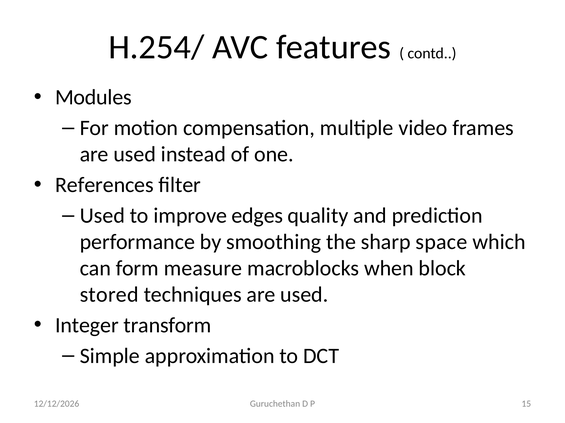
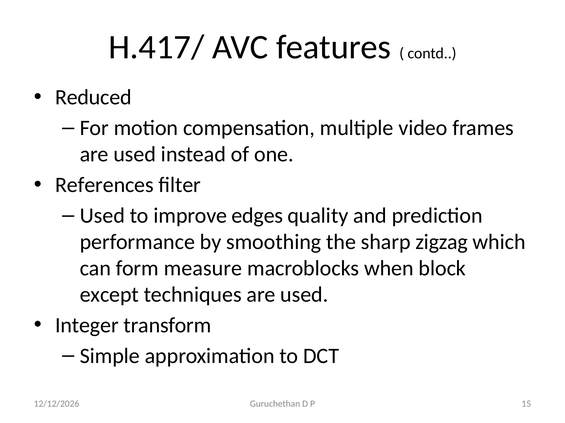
H.254/: H.254/ -> H.417/
Modules: Modules -> Reduced
space: space -> zigzag
stored: stored -> except
